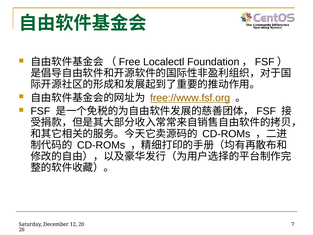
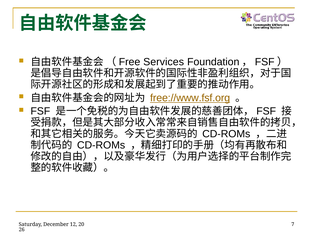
Localectl: Localectl -> Services
